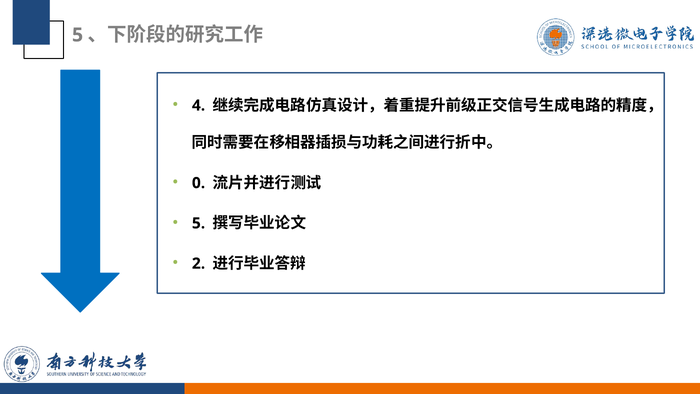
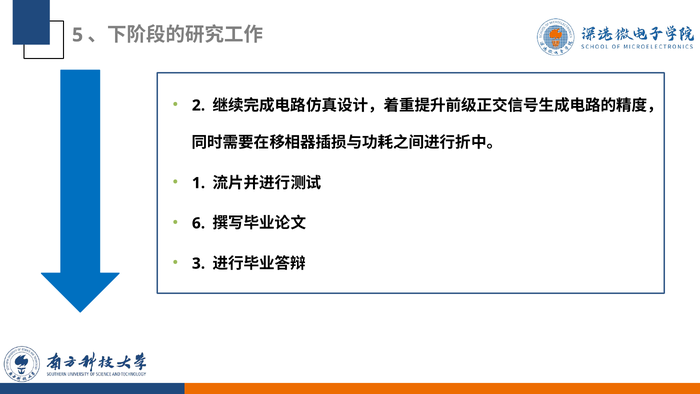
4: 4 -> 2
0: 0 -> 1
5 at (199, 223): 5 -> 6
2: 2 -> 3
